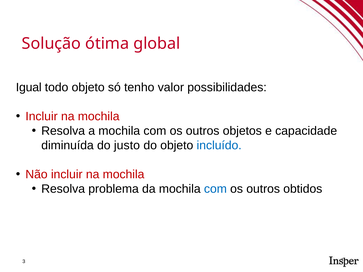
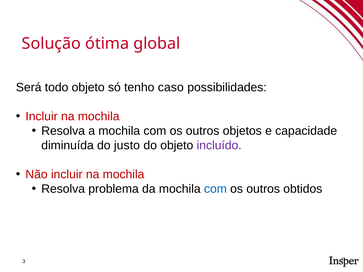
Igual: Igual -> Será
valor: valor -> caso
incluído colour: blue -> purple
